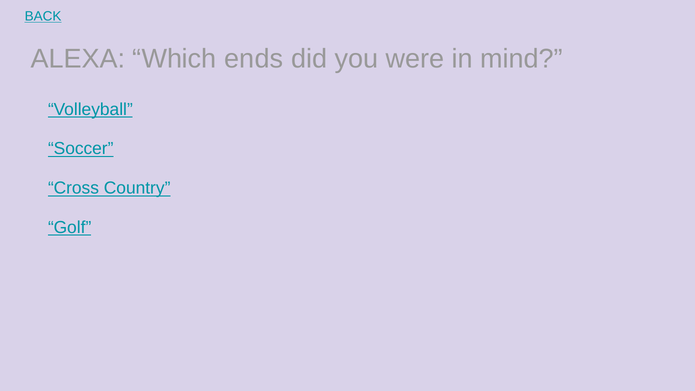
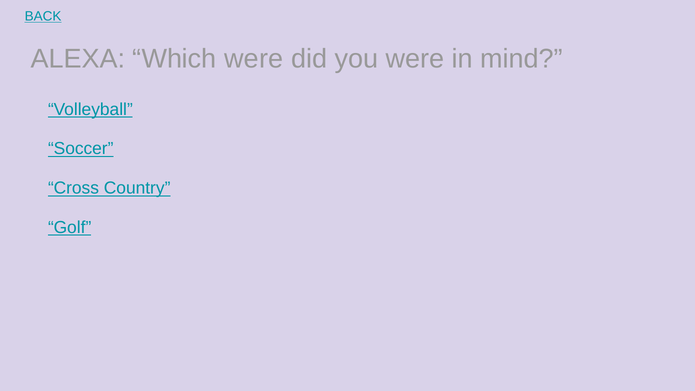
Which ends: ends -> were
